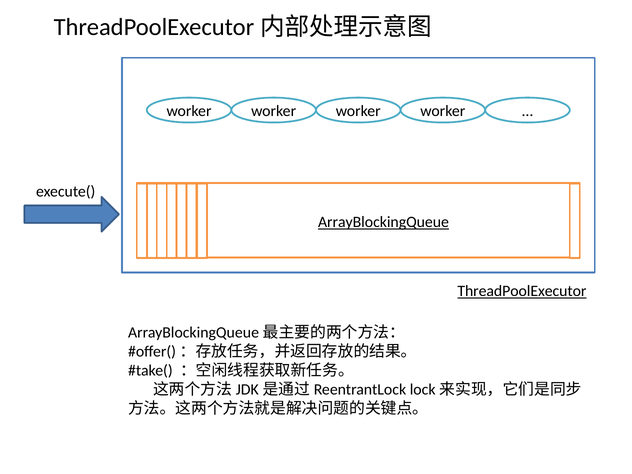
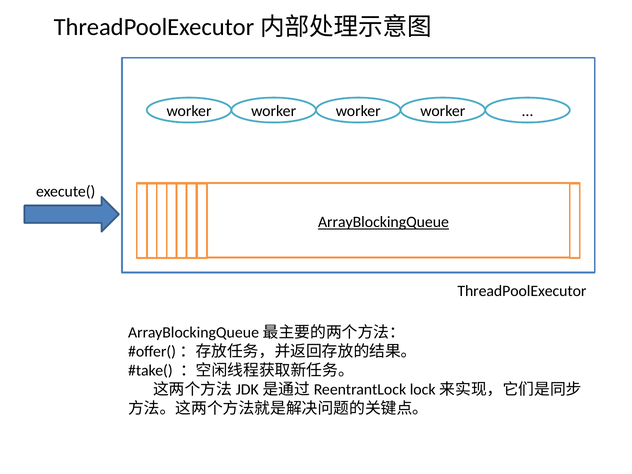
ThreadPoolExecutor underline: present -> none
